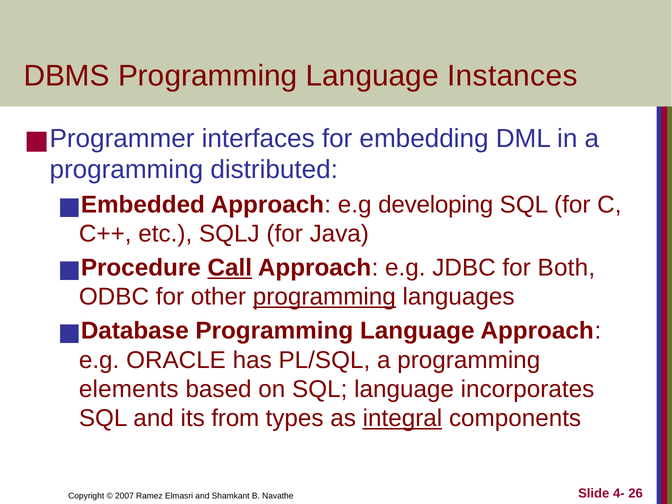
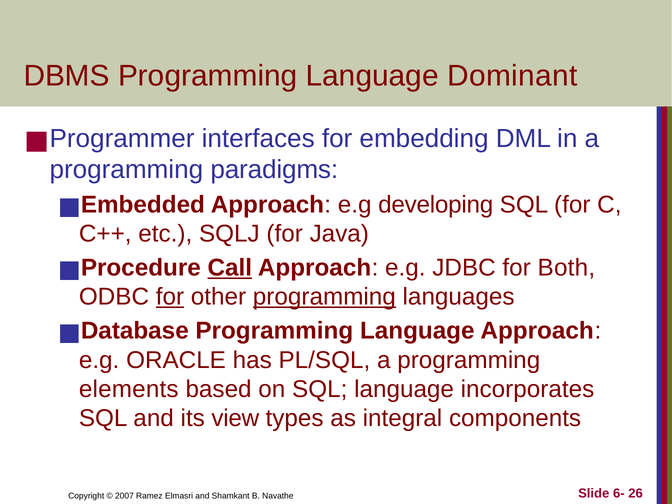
Instances: Instances -> Dominant
distributed: distributed -> paradigms
for at (170, 297) underline: none -> present
from: from -> view
integral underline: present -> none
4-: 4- -> 6-
